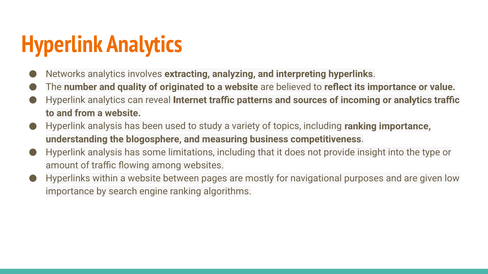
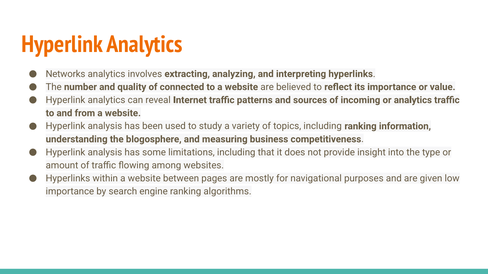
originated: originated -> connected
ranking importance: importance -> information
